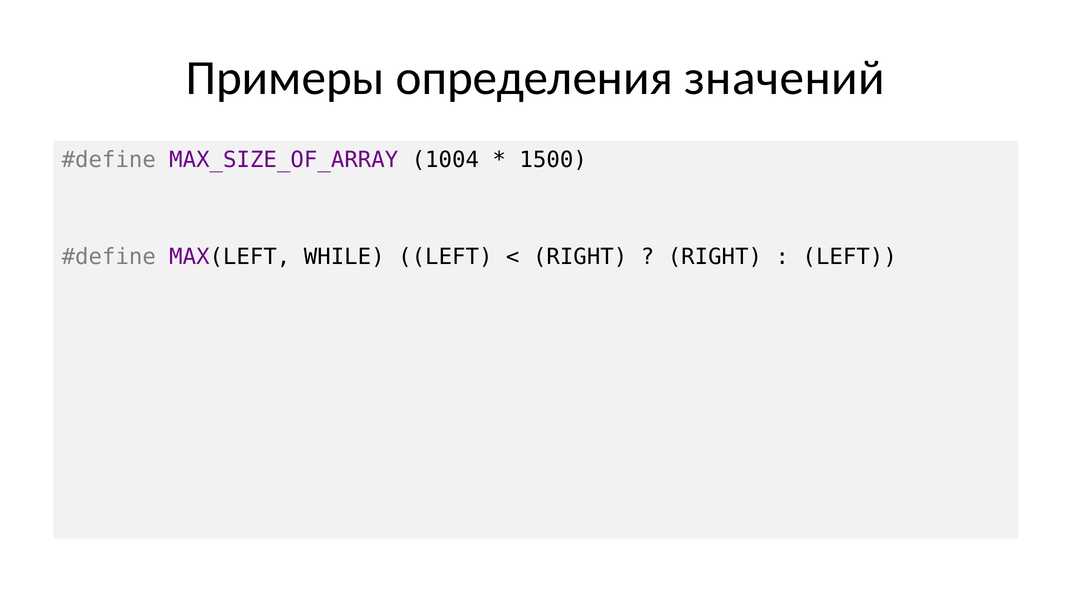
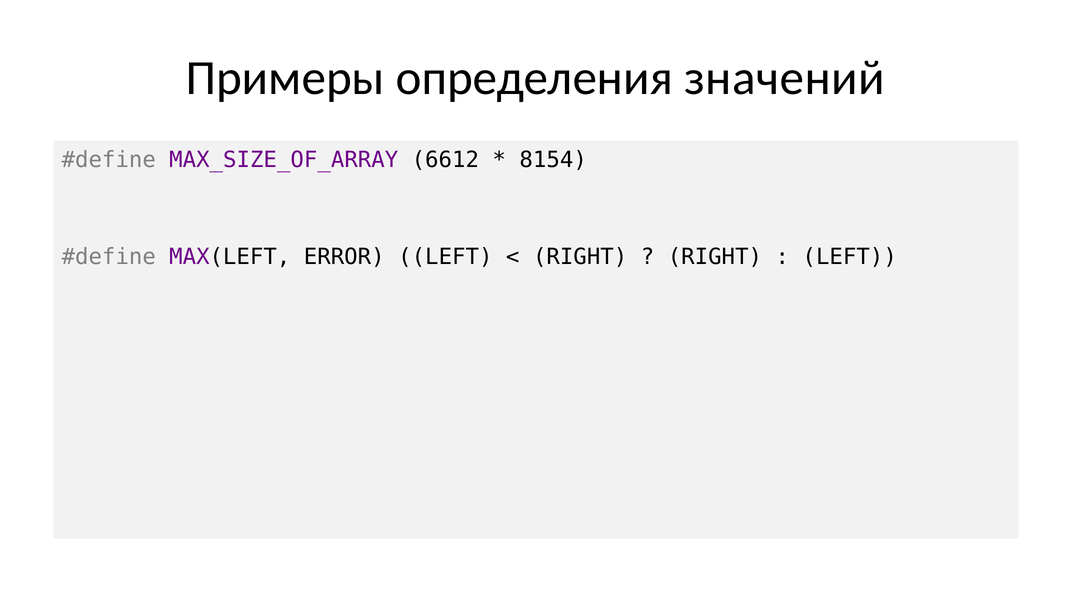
1004: 1004 -> 6612
1500: 1500 -> 8154
MAX(LEFT WHILE: WHILE -> ERROR
